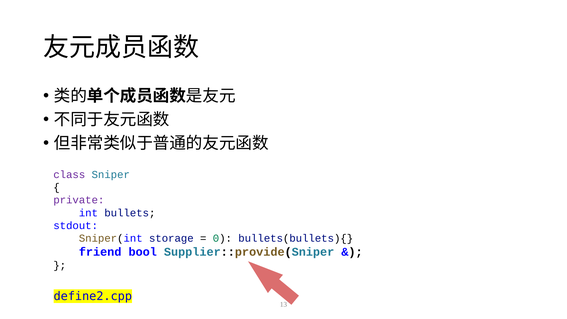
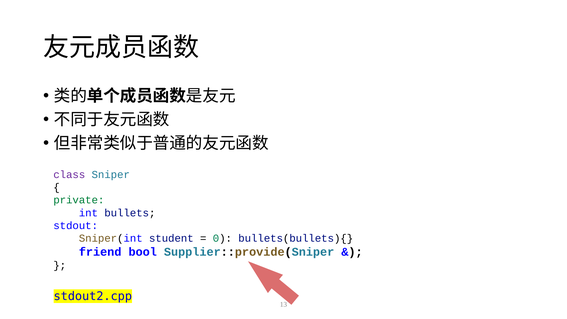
private colour: purple -> green
storage: storage -> student
define2.cpp: define2.cpp -> stdout2.cpp
